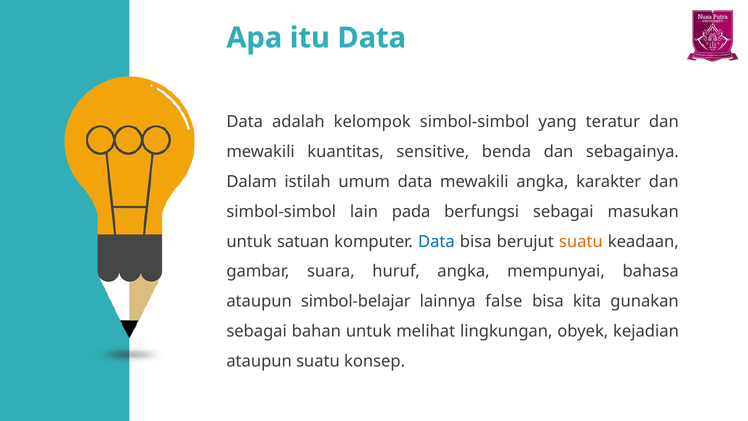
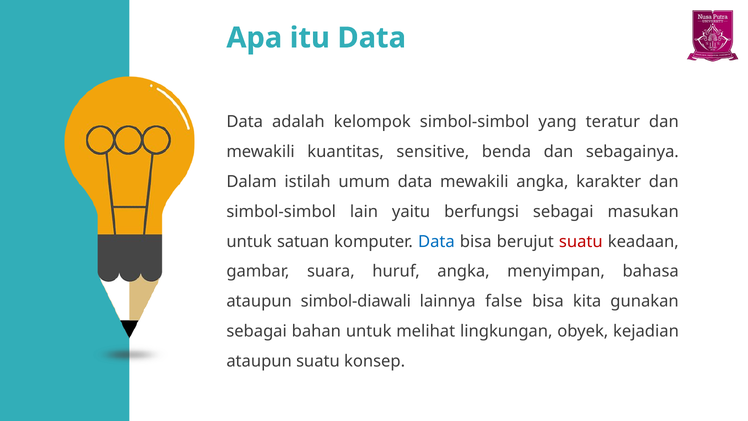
pada: pada -> yaitu
suatu at (581, 241) colour: orange -> red
mempunyai: mempunyai -> menyimpan
simbol-belajar: simbol-belajar -> simbol-diawali
